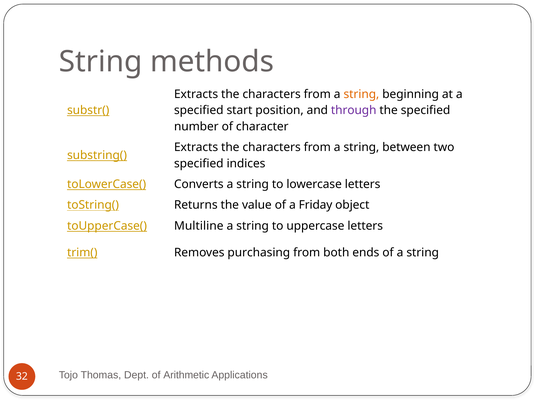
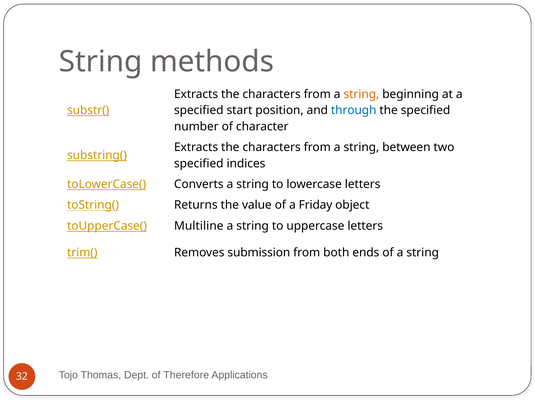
through colour: purple -> blue
purchasing: purchasing -> submission
Arithmetic: Arithmetic -> Therefore
